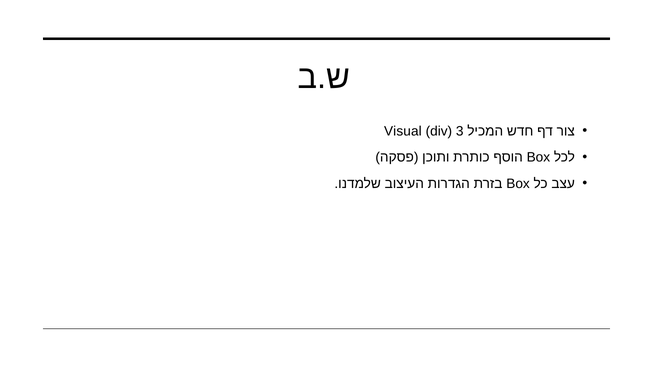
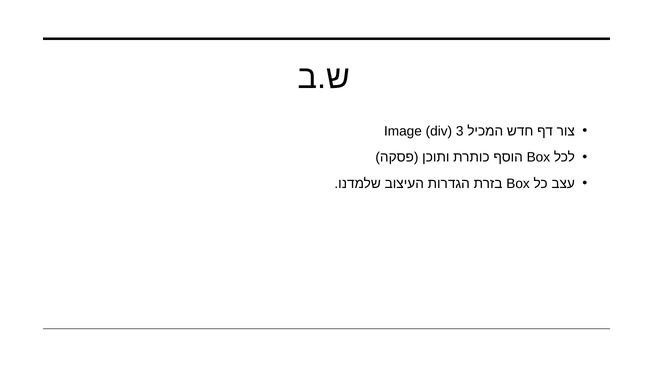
Visual: Visual -> Image
